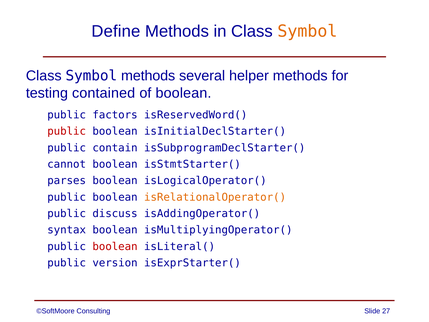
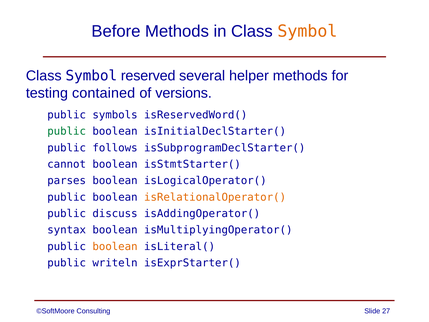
Define: Define -> Before
Symbol methods: methods -> reserved
of boolean: boolean -> versions
factors: factors -> symbols
public at (67, 131) colour: red -> green
contain: contain -> follows
boolean at (115, 246) colour: red -> orange
version: version -> writeln
